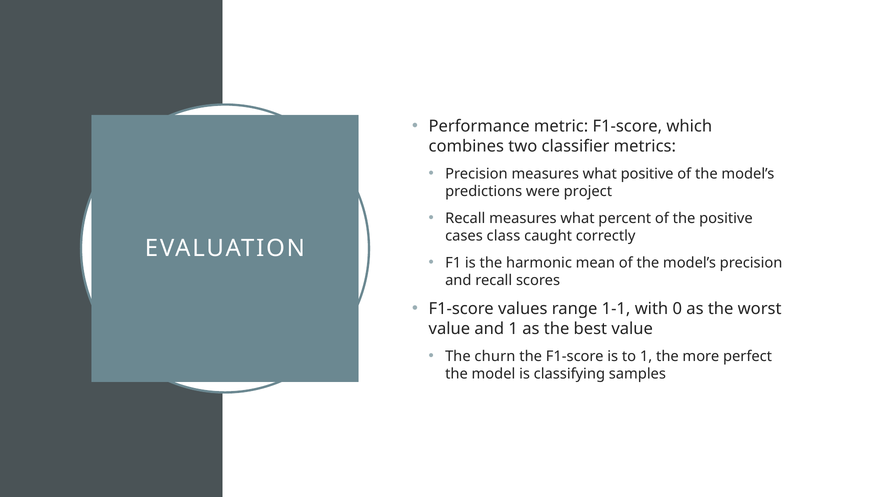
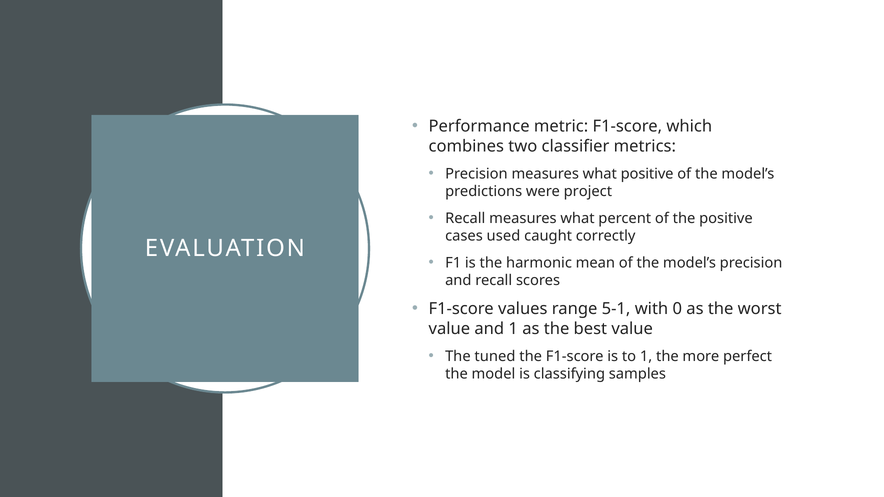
class: class -> used
1-1: 1-1 -> 5-1
churn: churn -> tuned
